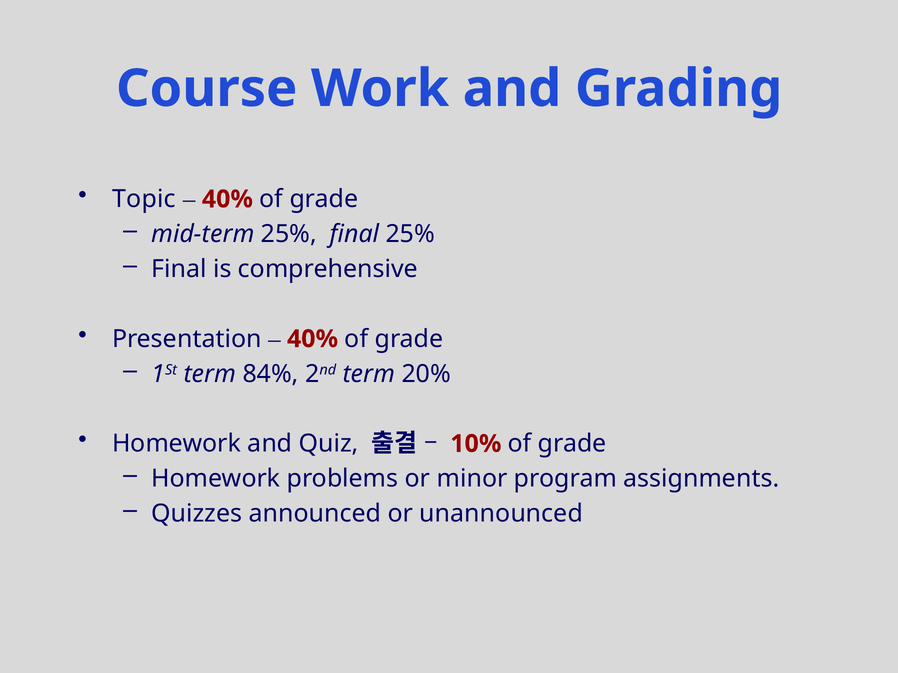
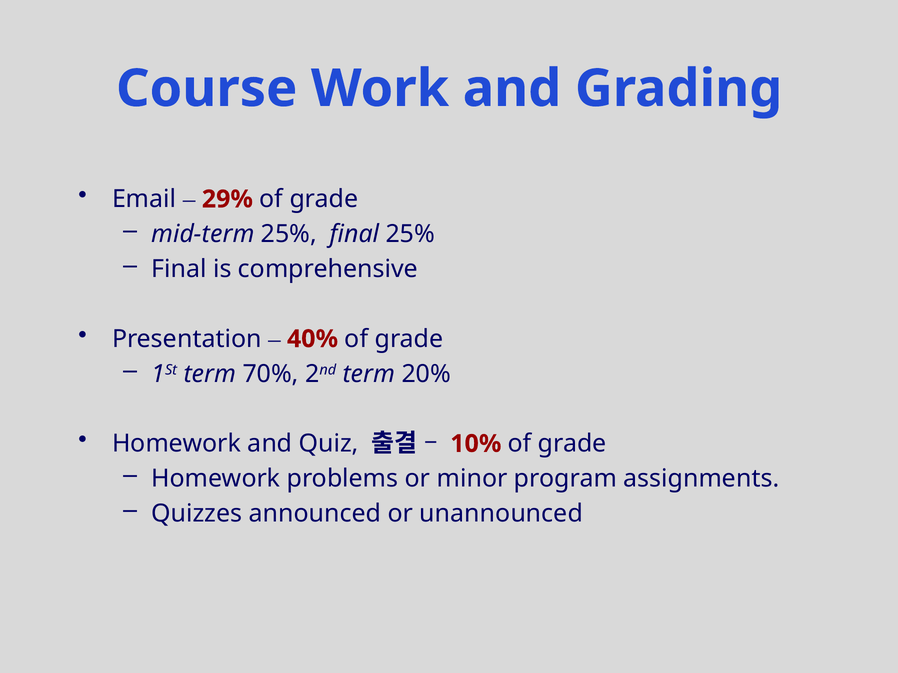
Topic: Topic -> Email
40% at (227, 199): 40% -> 29%
84%: 84% -> 70%
